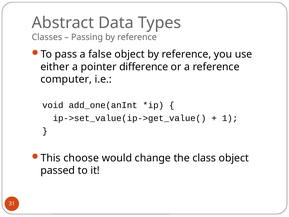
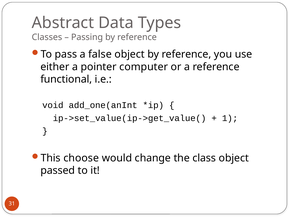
difference: difference -> computer
computer: computer -> functional
